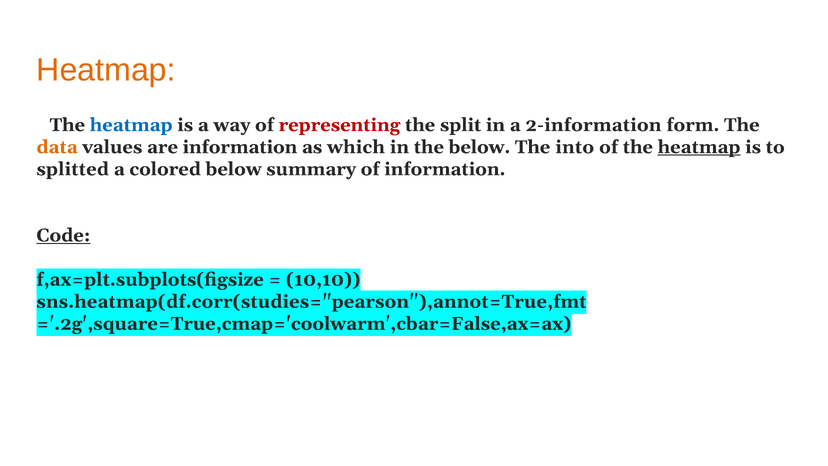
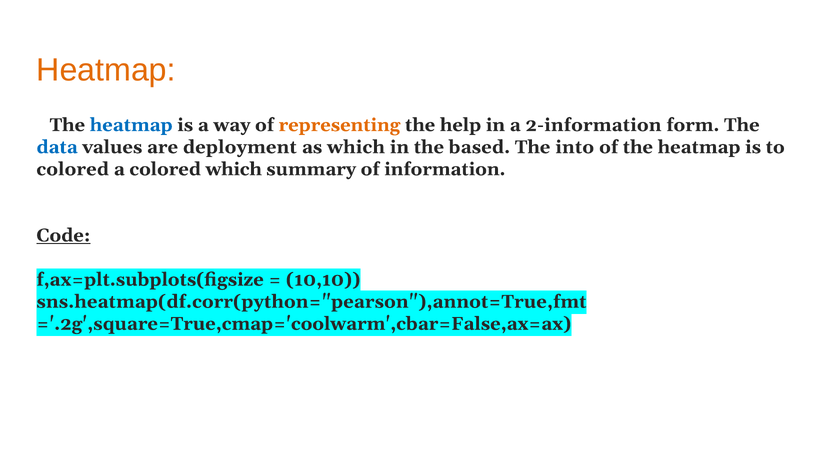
representing colour: red -> orange
split: split -> help
data colour: orange -> blue
are information: information -> deployment
the below: below -> based
heatmap at (699, 147) underline: present -> none
splitted at (73, 169): splitted -> colored
colored below: below -> which
sns.heatmap(df.corr(studies="pearson"),annot=True,fmt: sns.heatmap(df.corr(studies="pearson"),annot=True,fmt -> sns.heatmap(df.corr(python="pearson"),annot=True,fmt
